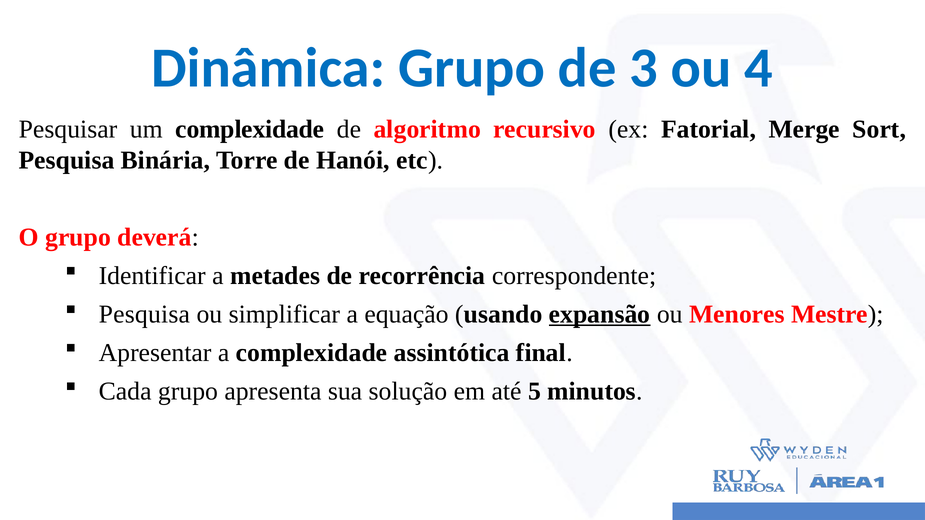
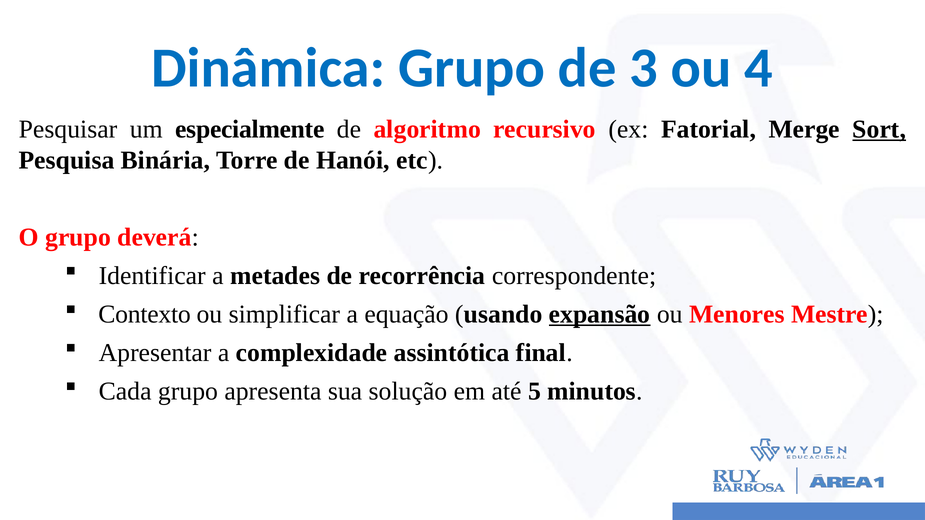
um complexidade: complexidade -> especialmente
Sort underline: none -> present
Pesquisa at (144, 315): Pesquisa -> Contexto
